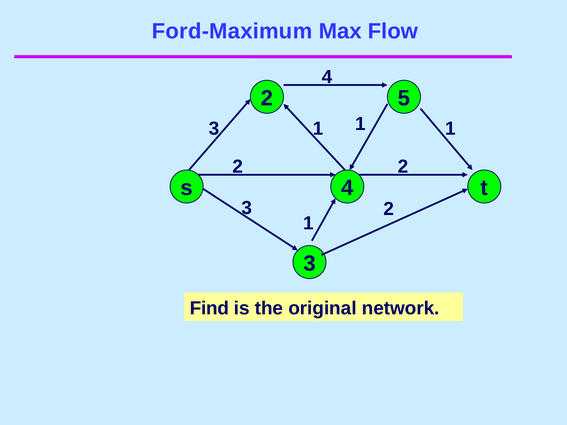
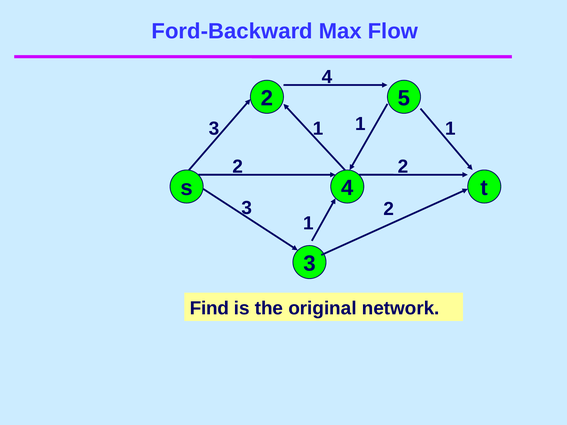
Ford-Maximum: Ford-Maximum -> Ford-Backward
